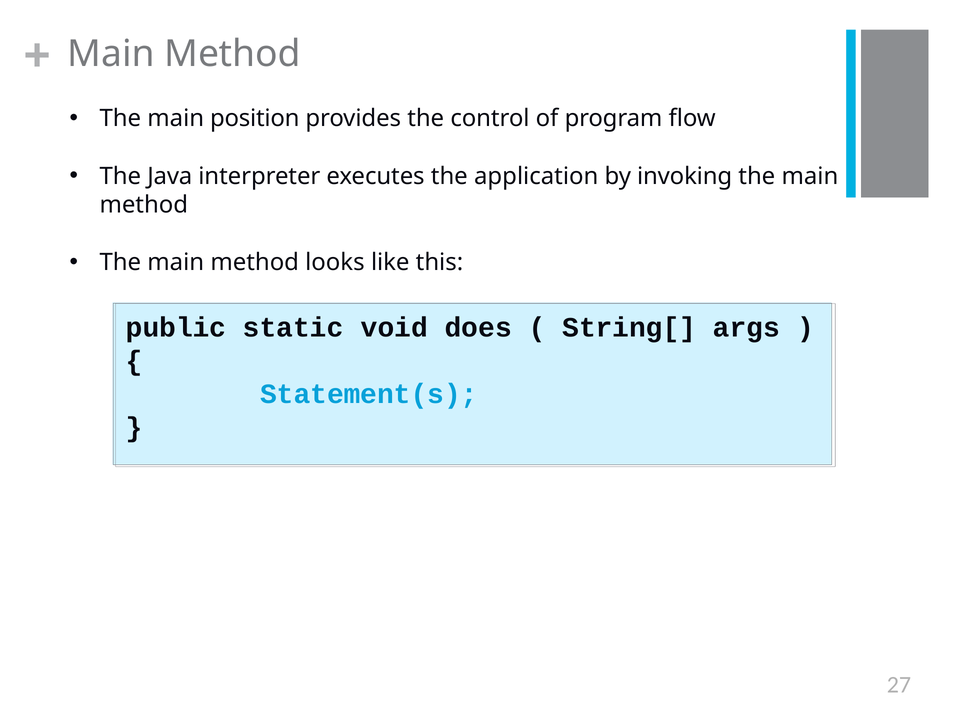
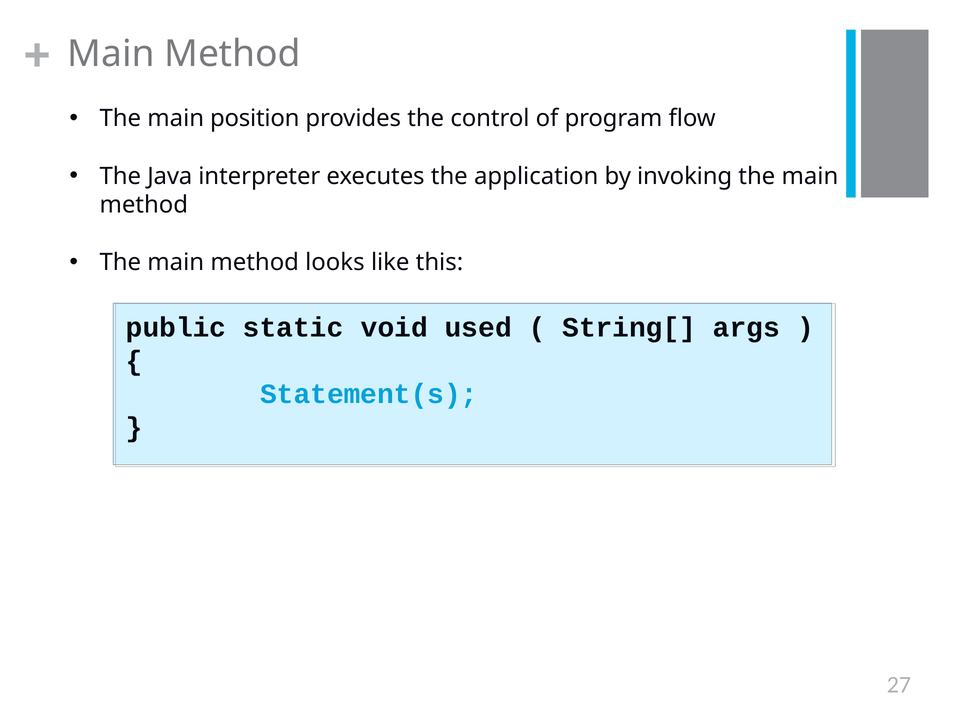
does: does -> used
